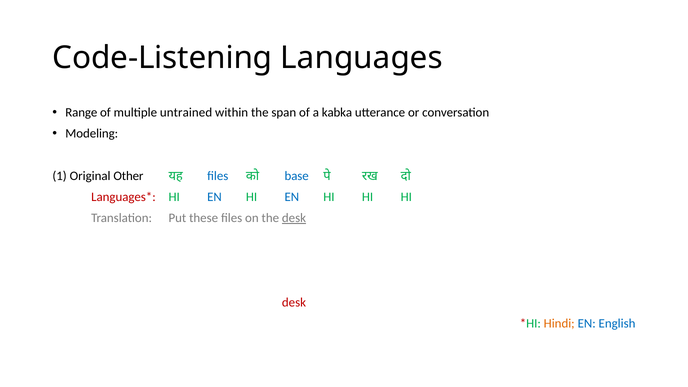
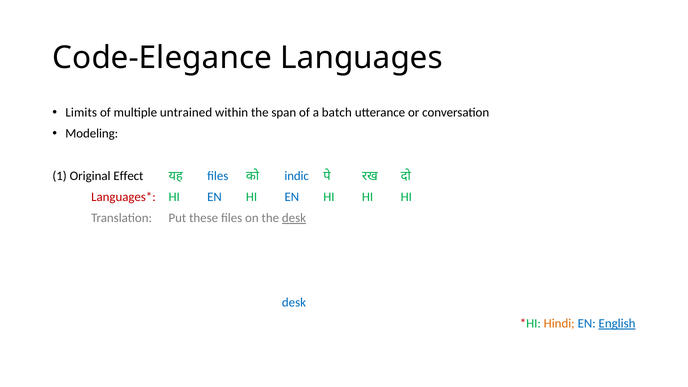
Code-Listening: Code-Listening -> Code-Elegance
Range: Range -> Limits
kabka: kabka -> batch
Other: Other -> Effect
base: base -> indic
desk at (294, 302) colour: red -> blue
English underline: none -> present
